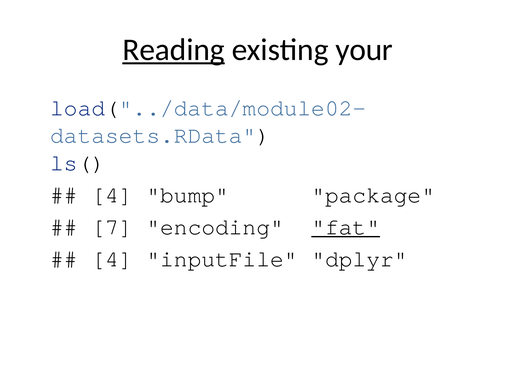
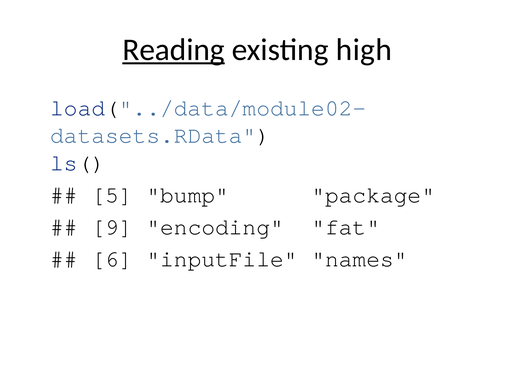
your: your -> high
4 at (112, 195): 4 -> 5
7: 7 -> 9
fat underline: present -> none
4 at (112, 259): 4 -> 6
dplyr: dplyr -> names
